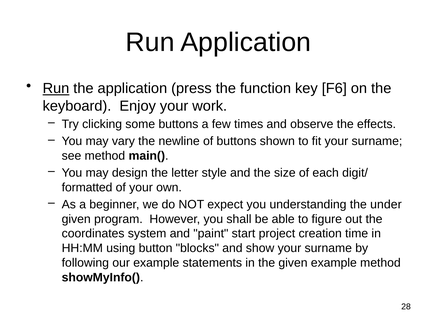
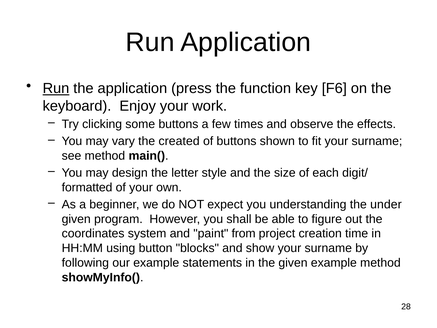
newline: newline -> created
start: start -> from
